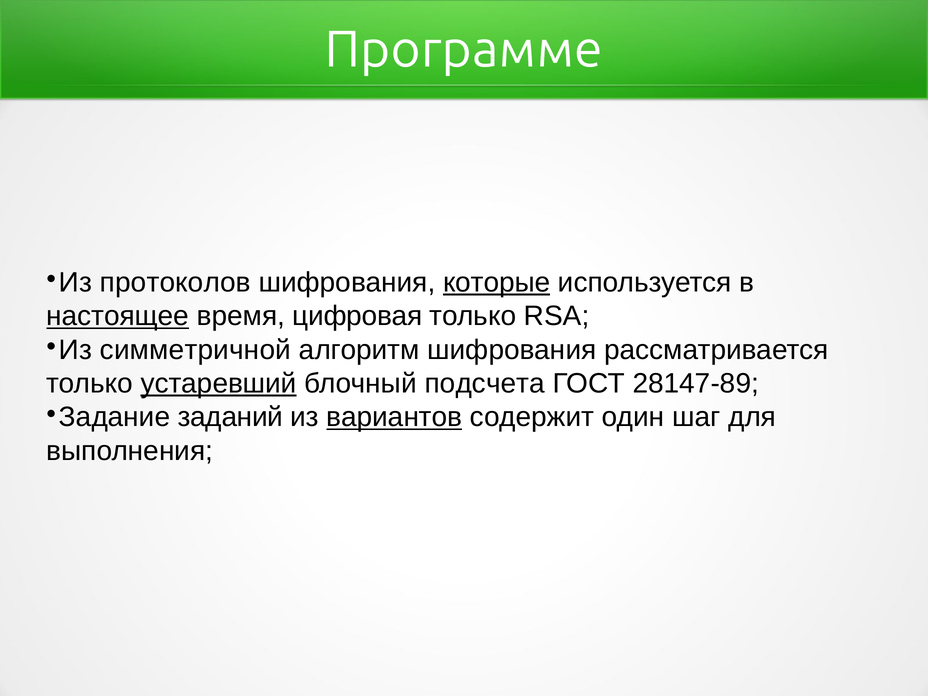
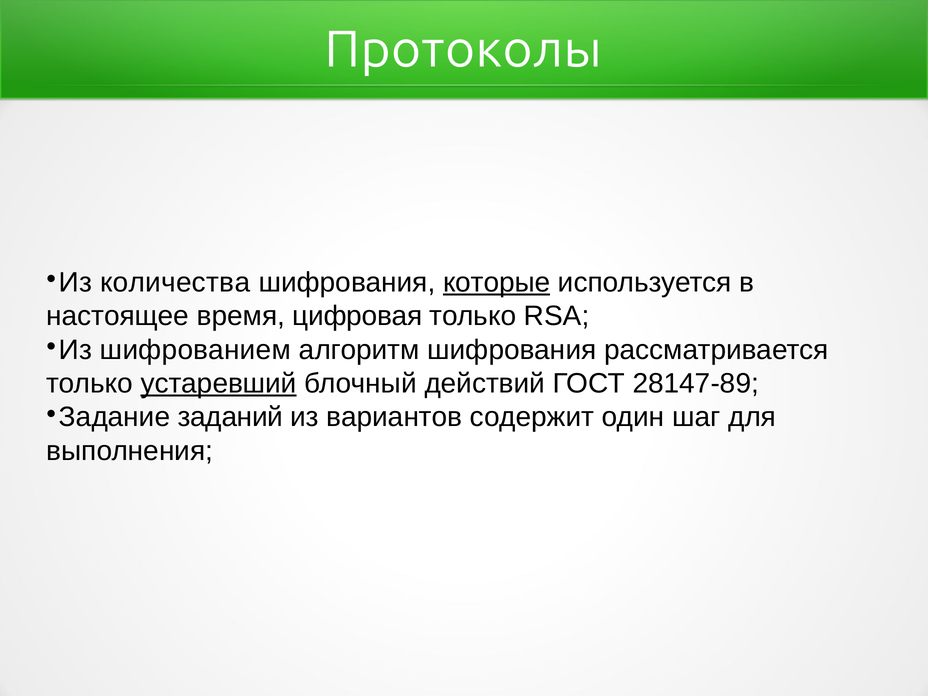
Программе: Программе -> Протоколы
протоколов: протоколов -> количества
настоящее underline: present -> none
симметричной: симметричной -> шифрованием
подсчета: подсчета -> действий
вариантов underline: present -> none
